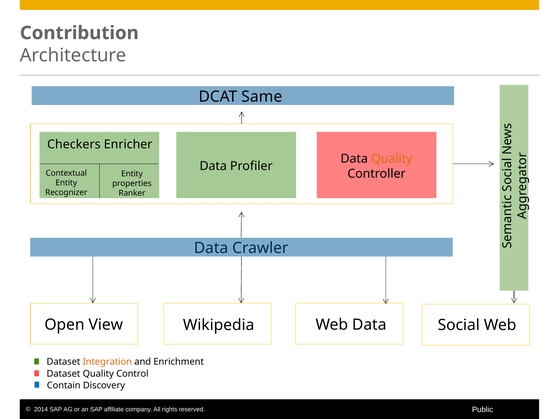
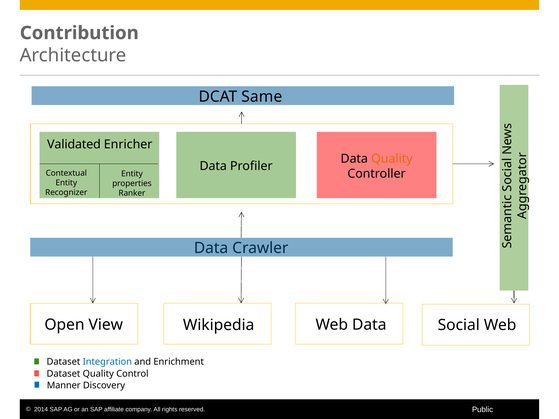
Checkers: Checkers -> Validated
Integration colour: orange -> blue
Contain: Contain -> Manner
